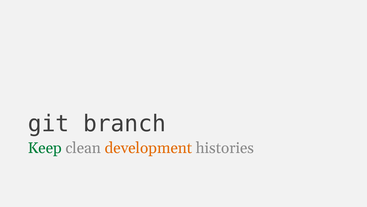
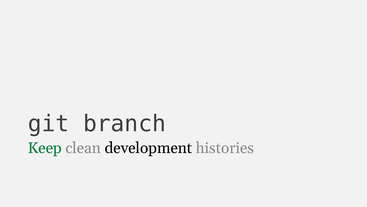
development colour: orange -> black
